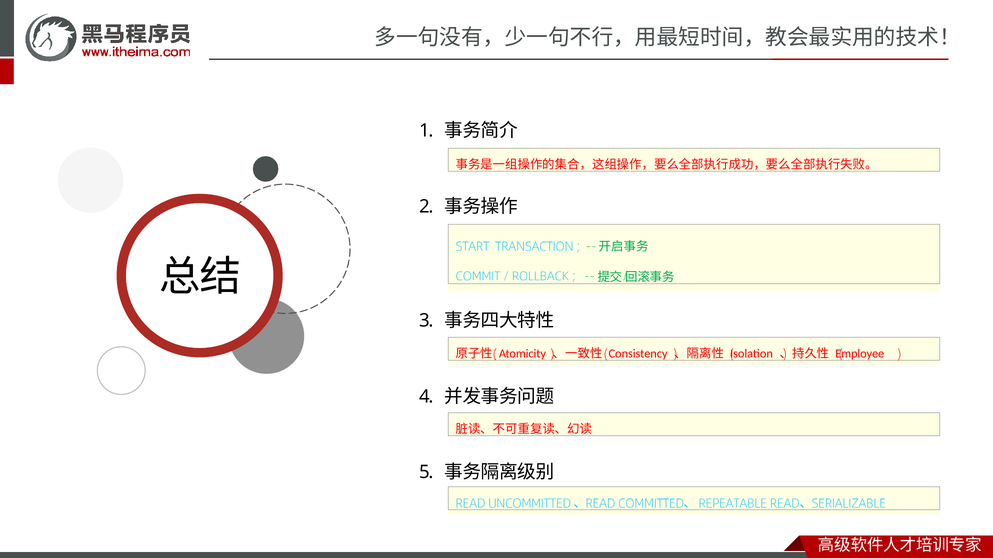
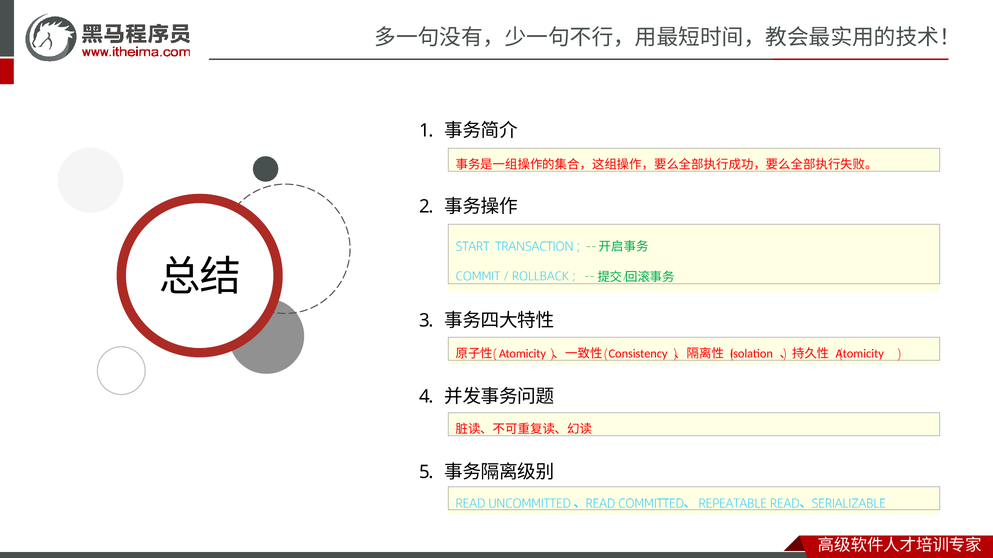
Employee at (860, 354): Employee -> Atomicity
